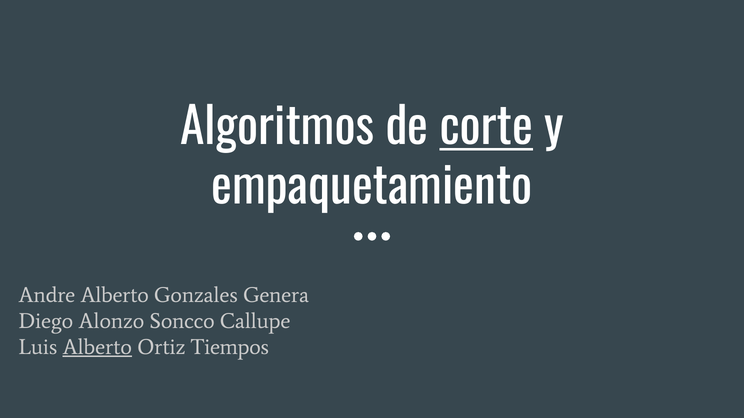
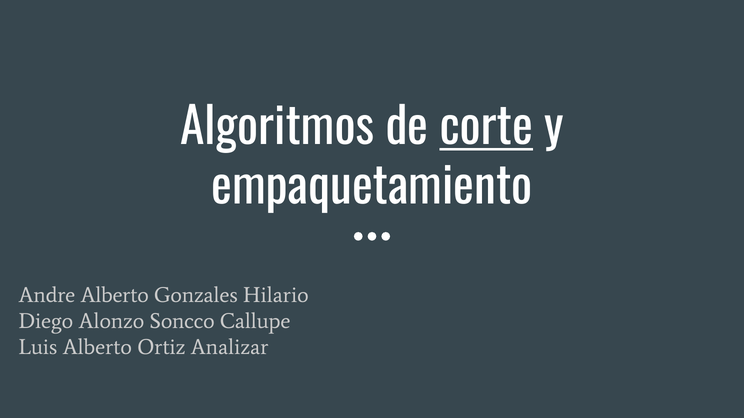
Genera: Genera -> Hilario
Alberto at (97, 347) underline: present -> none
Tiempos: Tiempos -> Analizar
